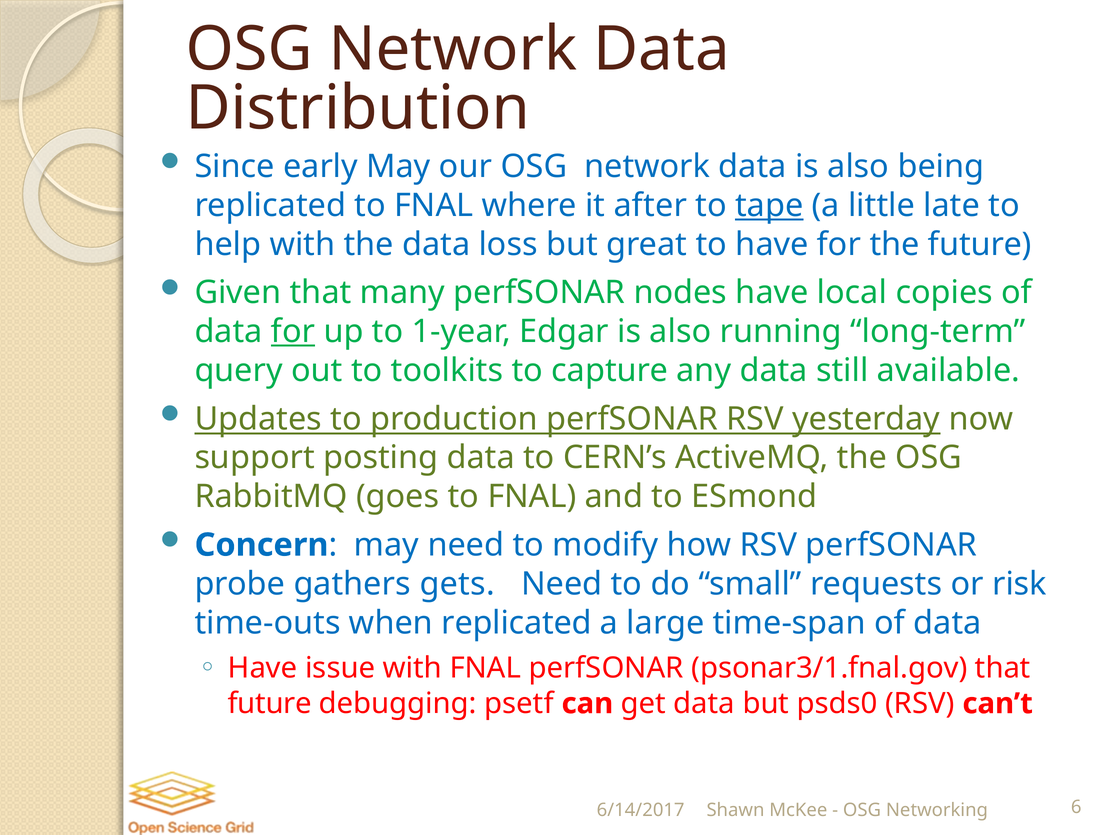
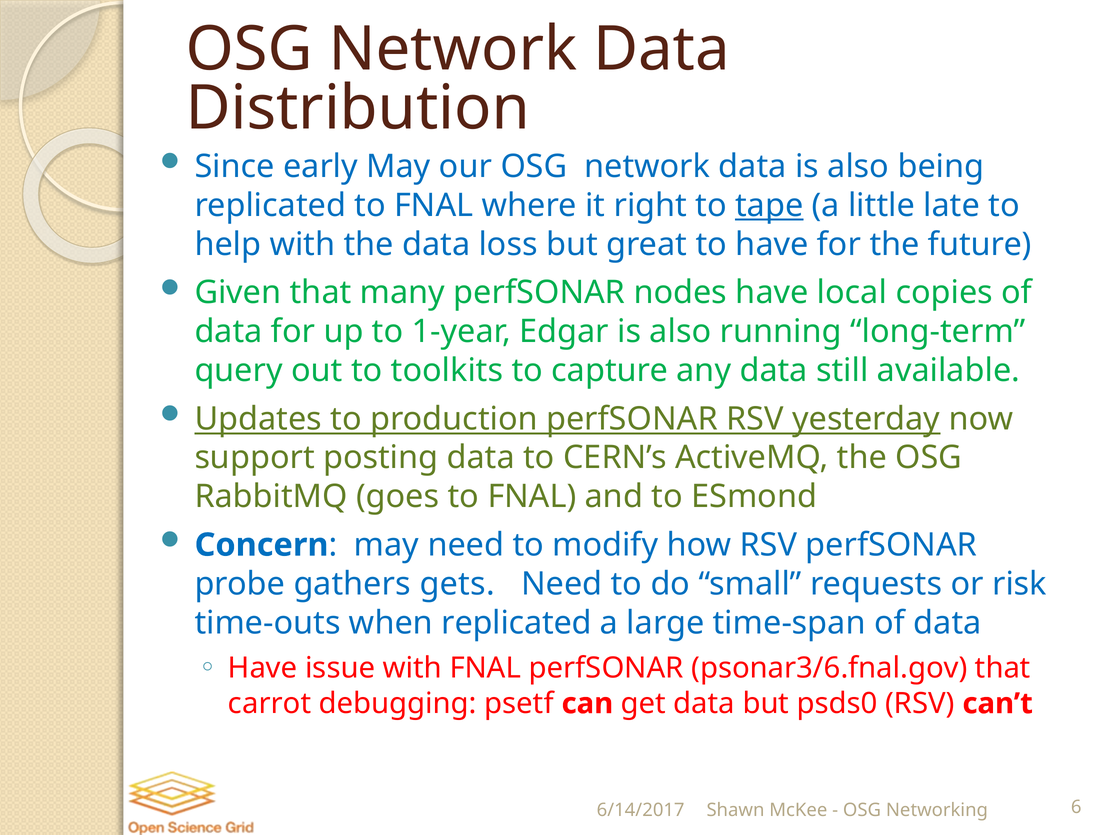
after: after -> right
for at (293, 331) underline: present -> none
psonar3/1.fnal.gov: psonar3/1.fnal.gov -> psonar3/6.fnal.gov
future at (270, 703): future -> carrot
